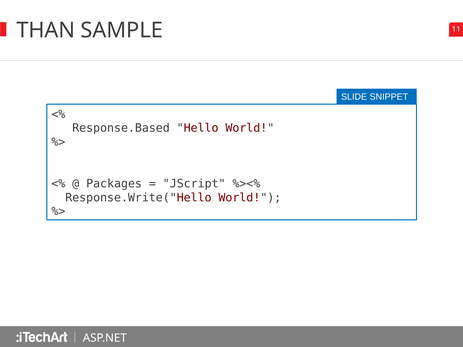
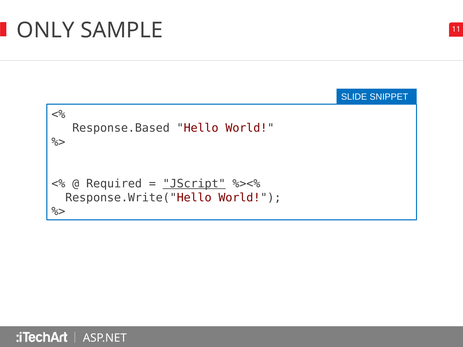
THAN: THAN -> ONLY
Packages: Packages -> Required
JScript underline: none -> present
